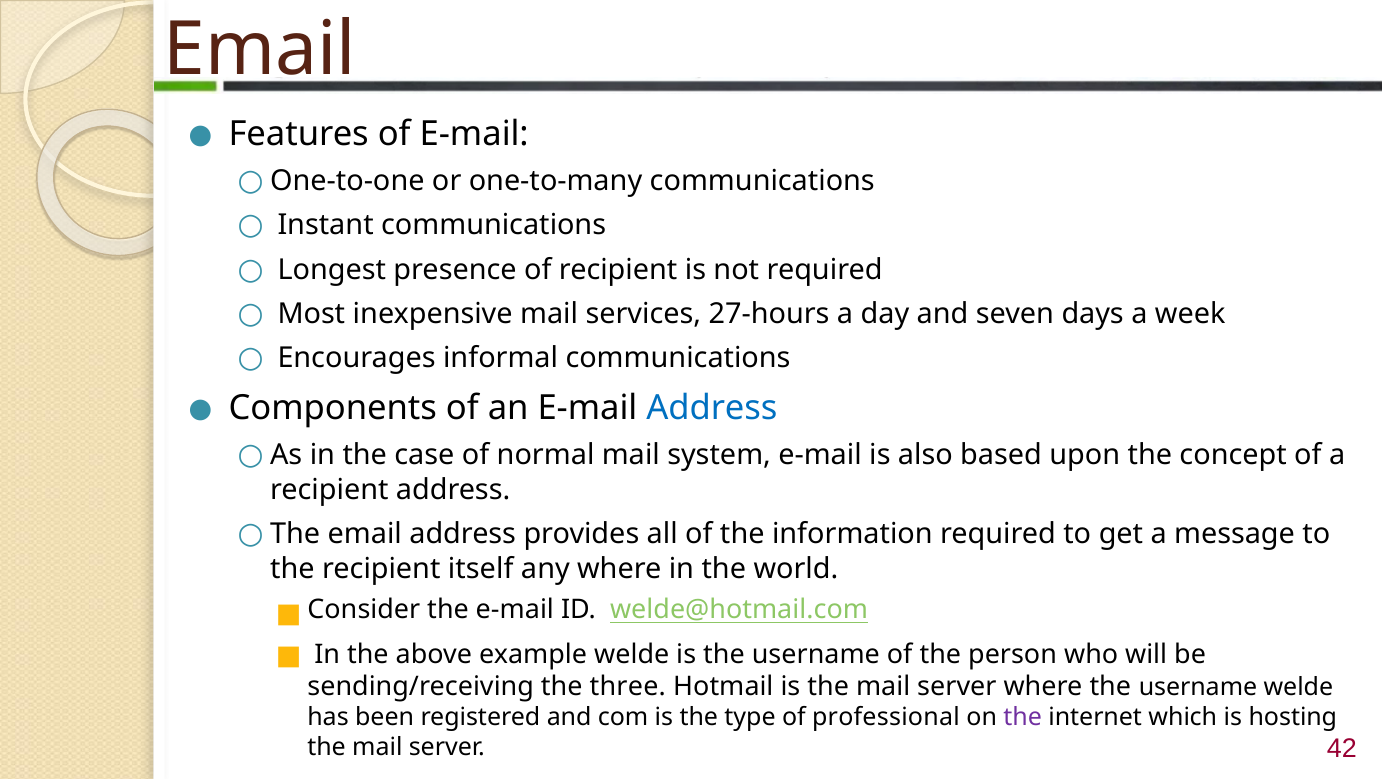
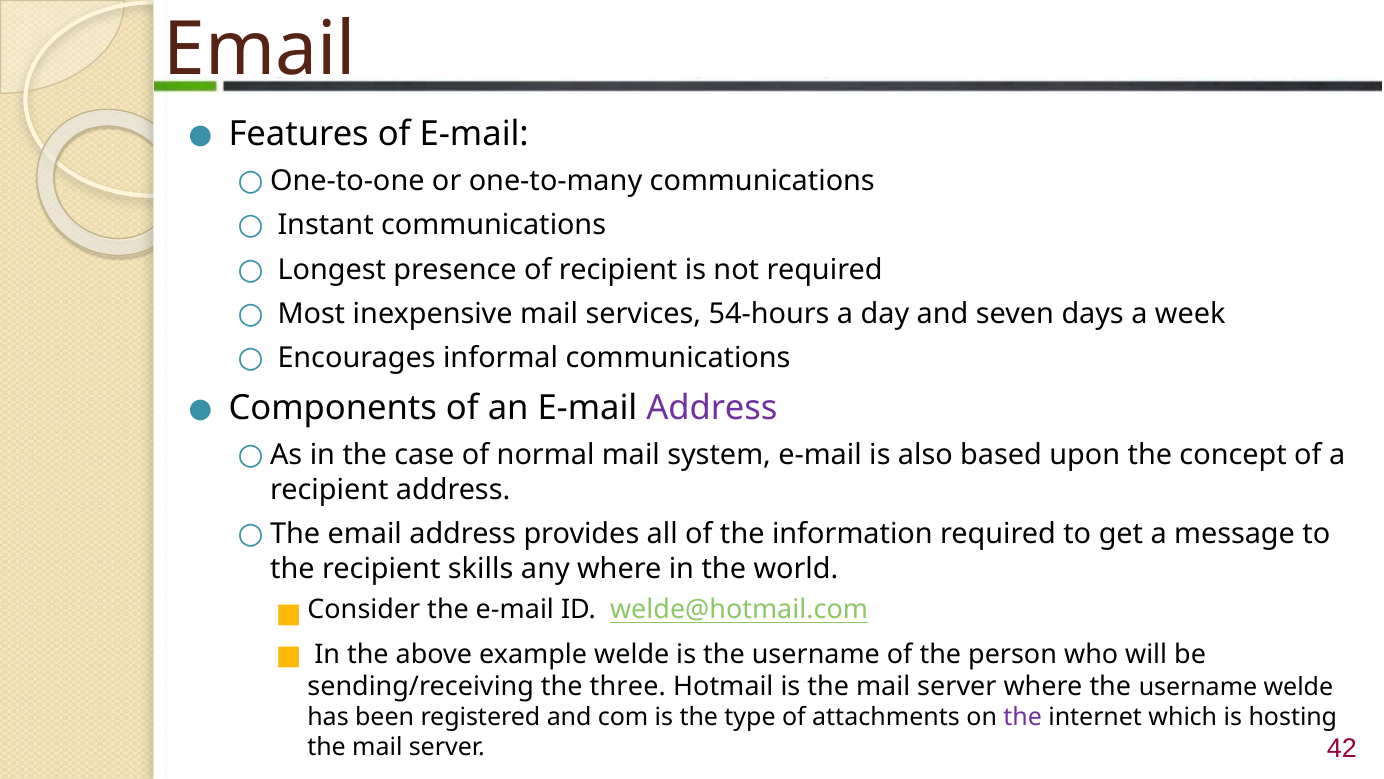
27-hours: 27-hours -> 54-hours
Address at (712, 408) colour: blue -> purple
itself: itself -> skills
professional: professional -> attachments
